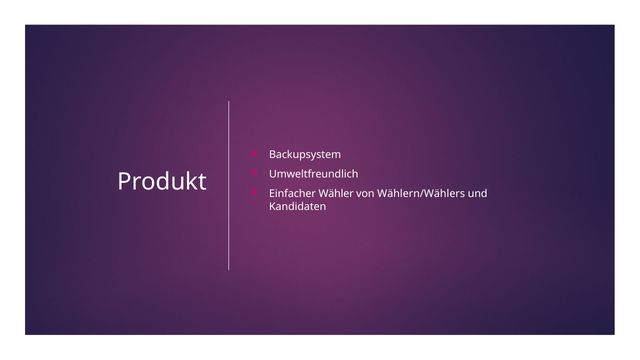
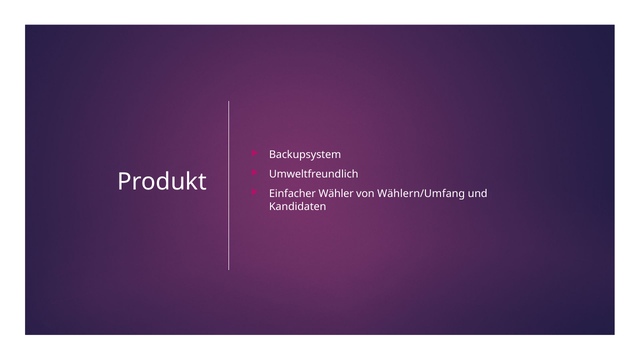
Wählern/Wählers: Wählern/Wählers -> Wählern/Umfang
